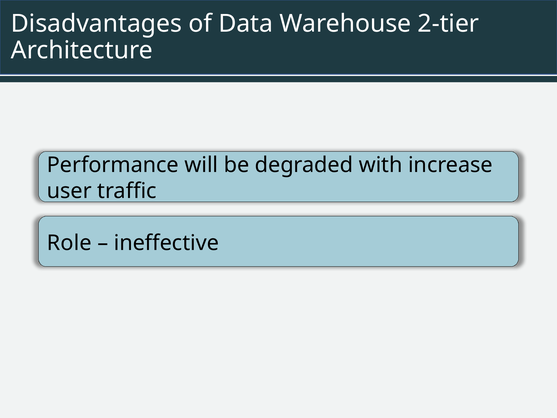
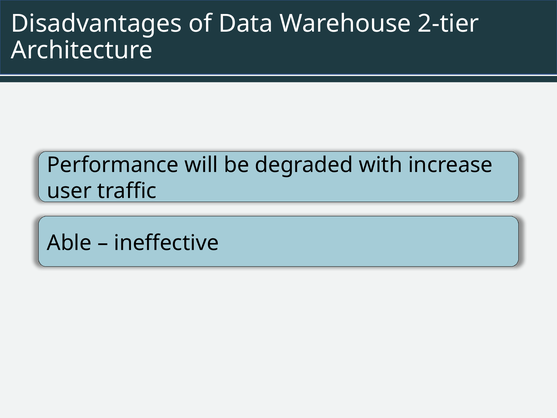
Role: Role -> Able
